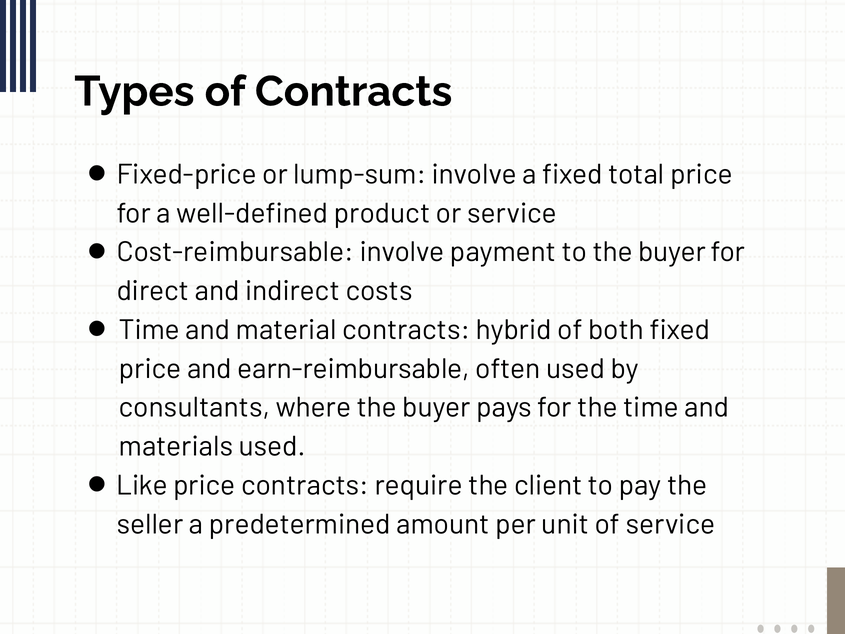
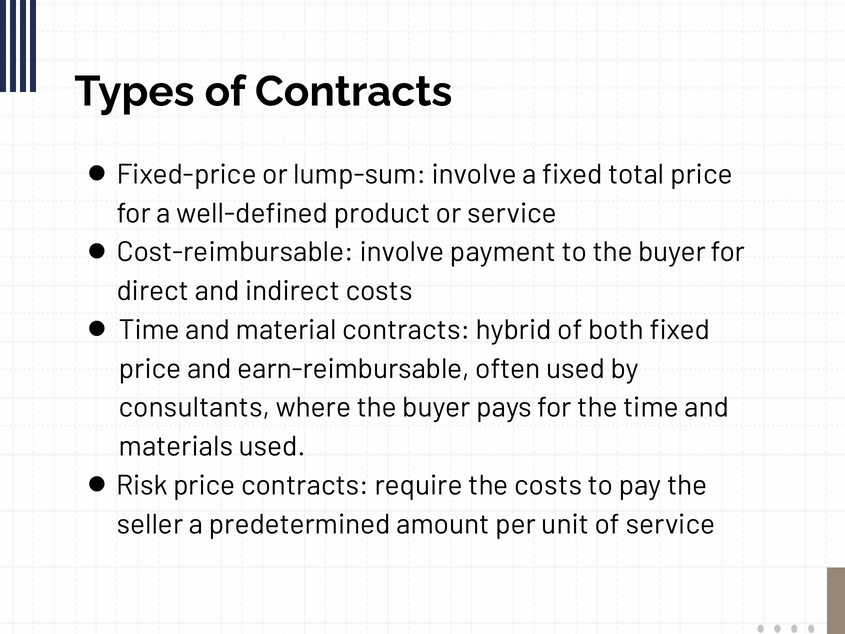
Like: Like -> Risk
the client: client -> costs
